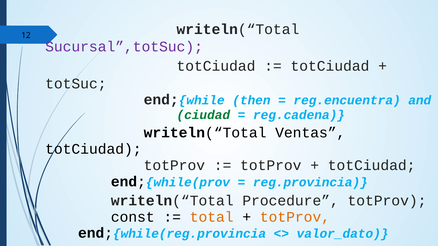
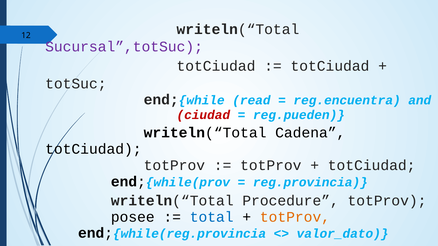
then: then -> read
ciudad colour: green -> red
reg.cadena: reg.cadena -> reg.pueden
Ventas: Ventas -> Cadena
const: const -> posee
total at (212, 217) colour: orange -> blue
